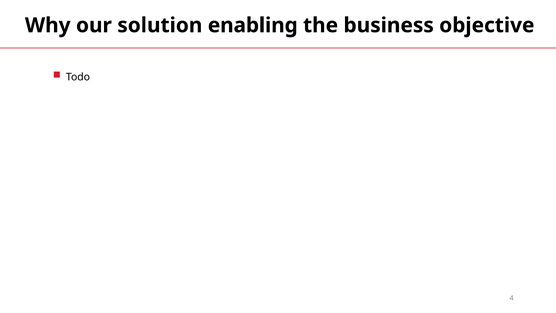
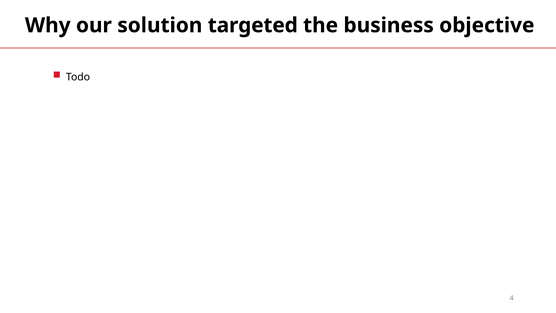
enabling: enabling -> targeted
